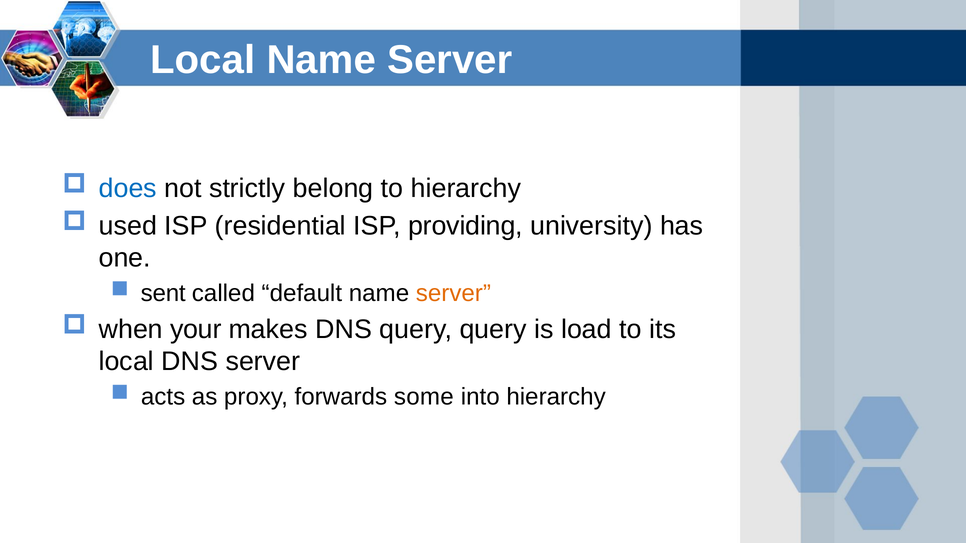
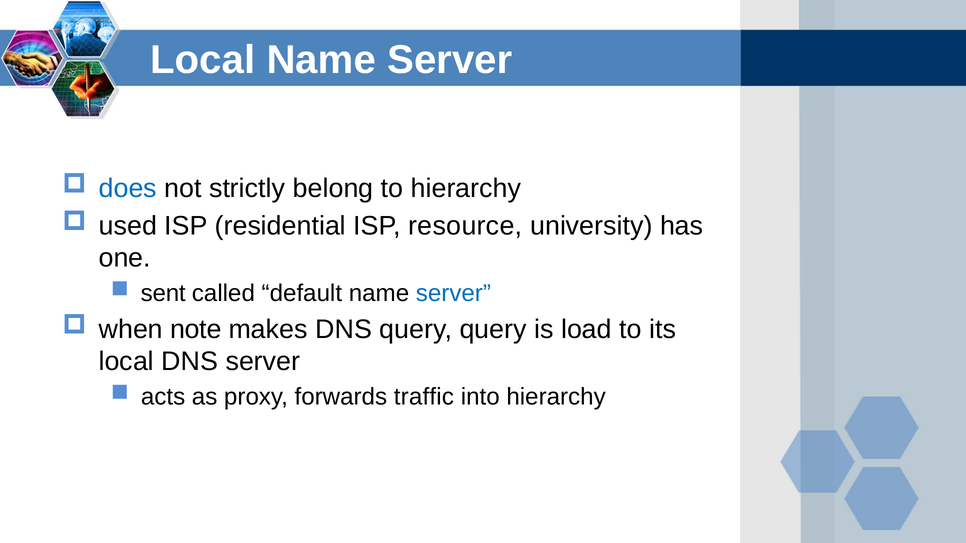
providing: providing -> resource
server at (453, 293) colour: orange -> blue
your: your -> note
some: some -> traffic
